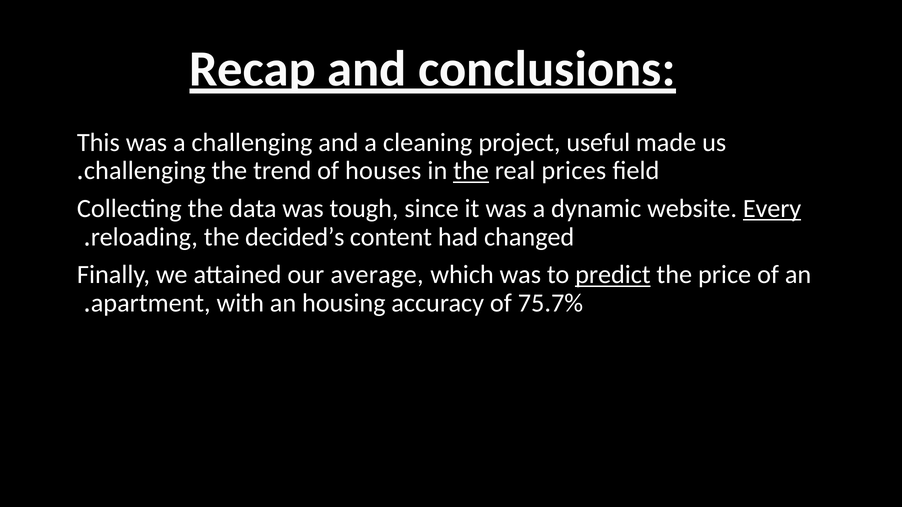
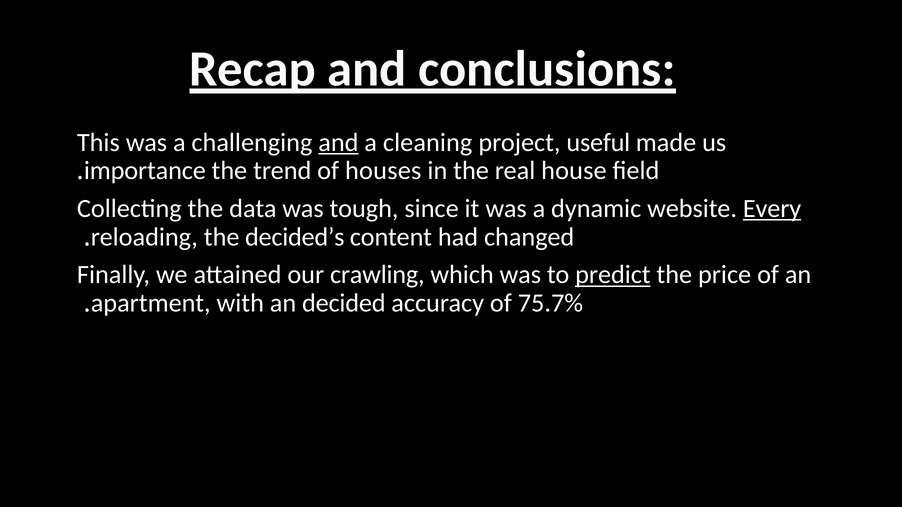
and at (338, 143) underline: none -> present
challenging at (145, 171): challenging -> importance
the at (471, 171) underline: present -> none
prices: prices -> house
average: average -> crawling
housing: housing -> decided
